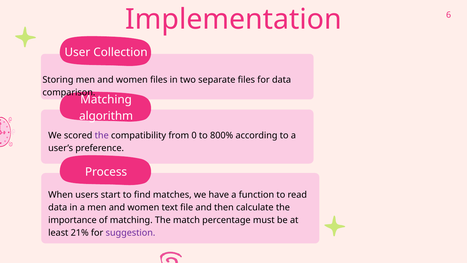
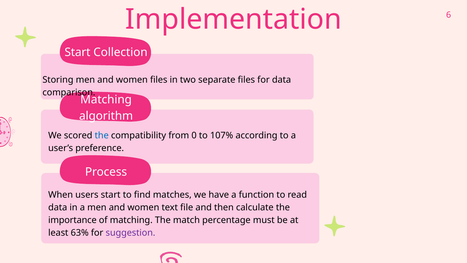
User at (77, 52): User -> Start
the at (102, 135) colour: purple -> blue
800%: 800% -> 107%
21%: 21% -> 63%
